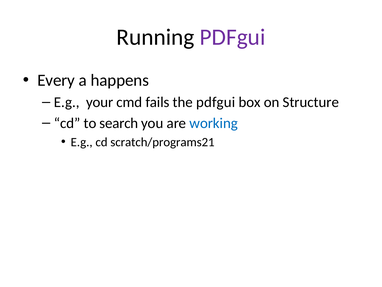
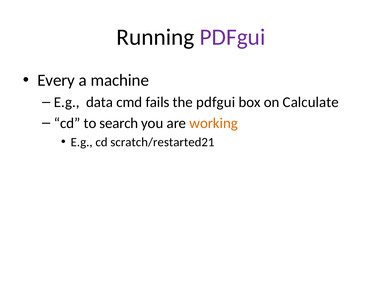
happens: happens -> machine
your: your -> data
Structure: Structure -> Calculate
working colour: blue -> orange
scratch/programs21: scratch/programs21 -> scratch/restarted21
